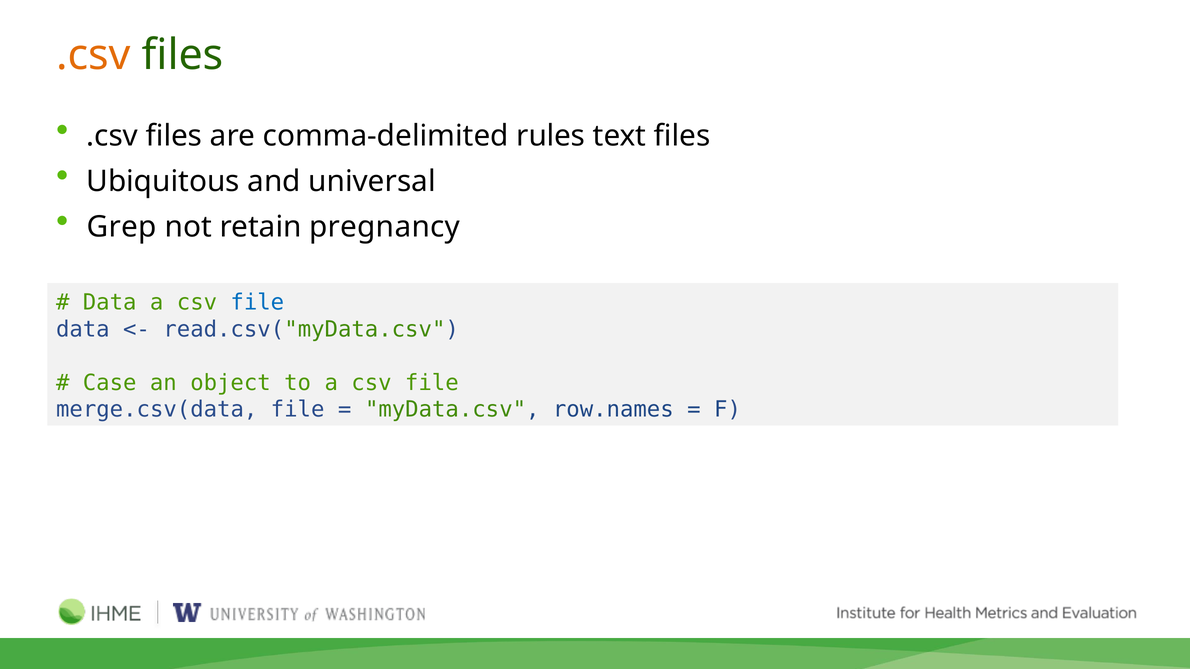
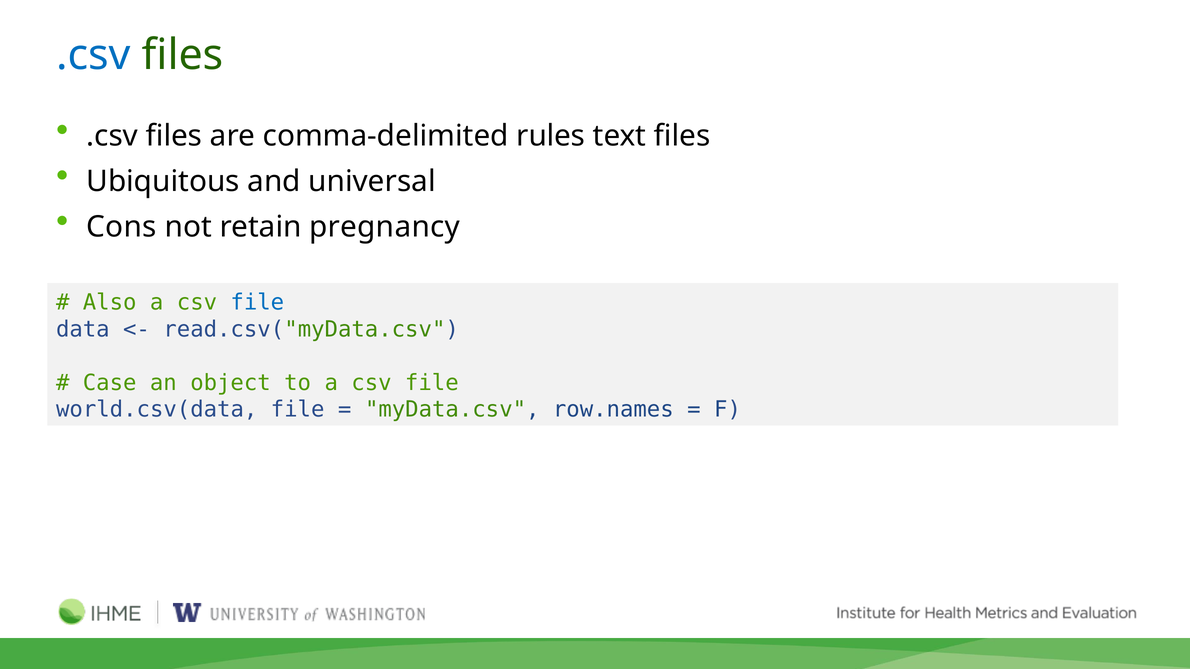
.csv at (93, 55) colour: orange -> blue
Grep: Grep -> Cons
Data at (110, 303): Data -> Also
merge.csv(data: merge.csv(data -> world.csv(data
